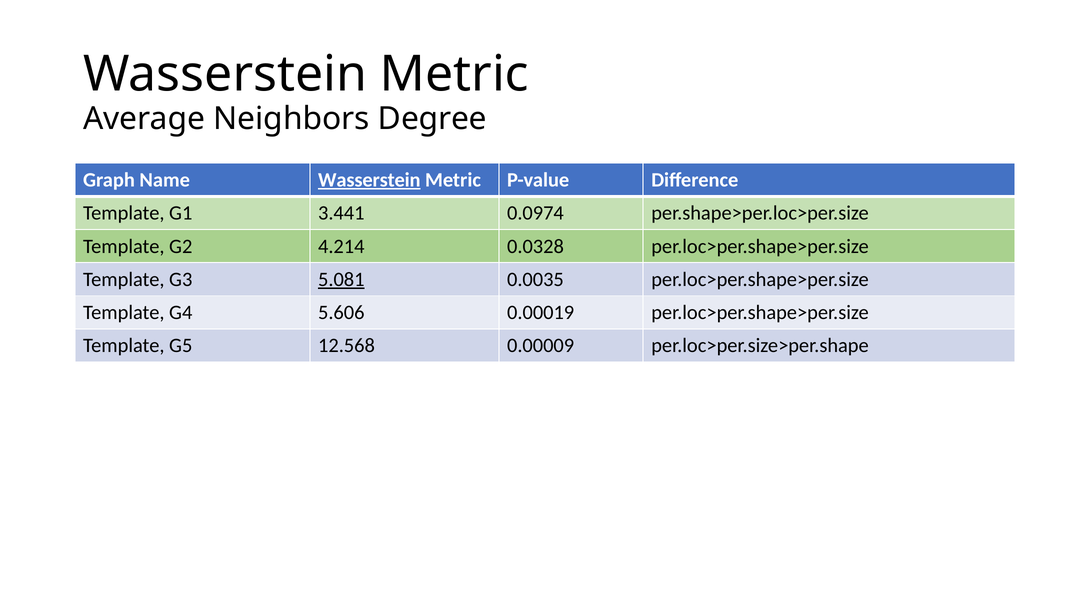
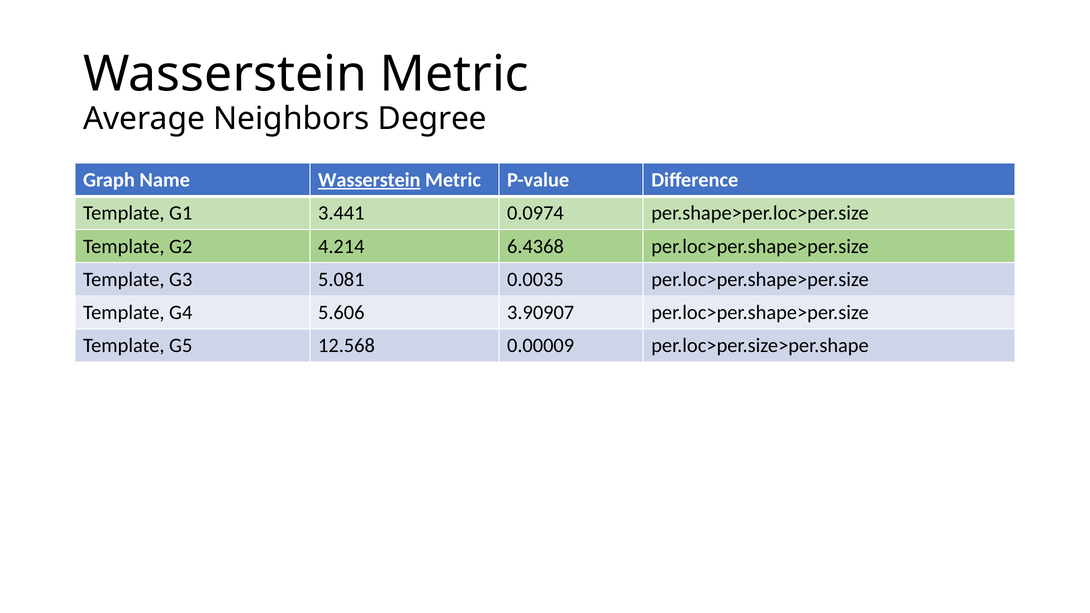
0.0328: 0.0328 -> 6.4368
5.081 underline: present -> none
0.00019: 0.00019 -> 3.90907
